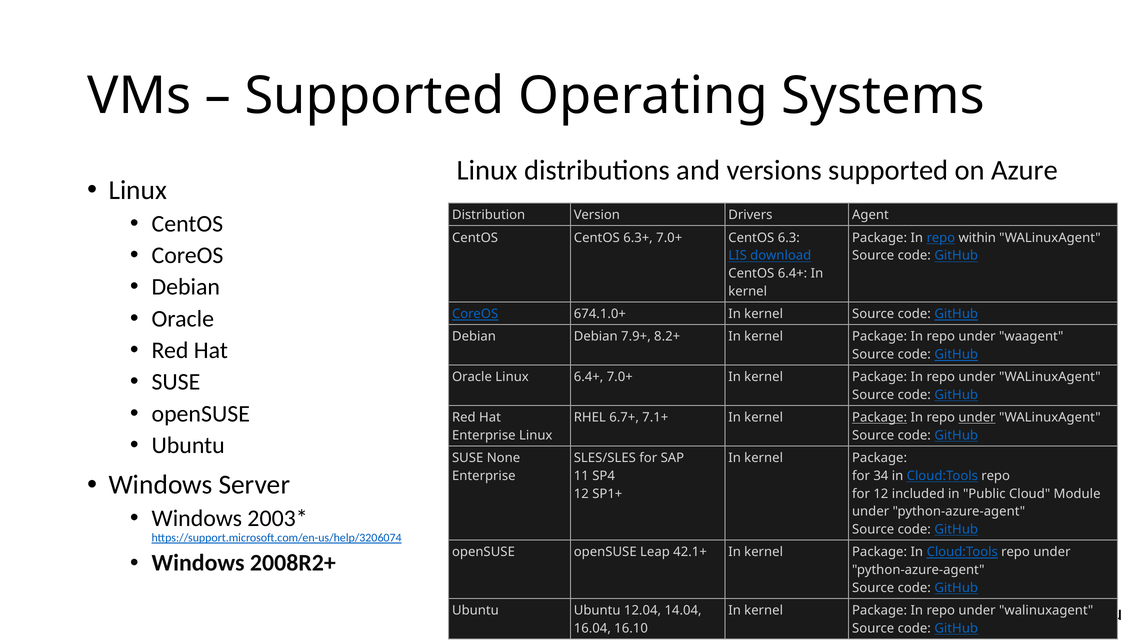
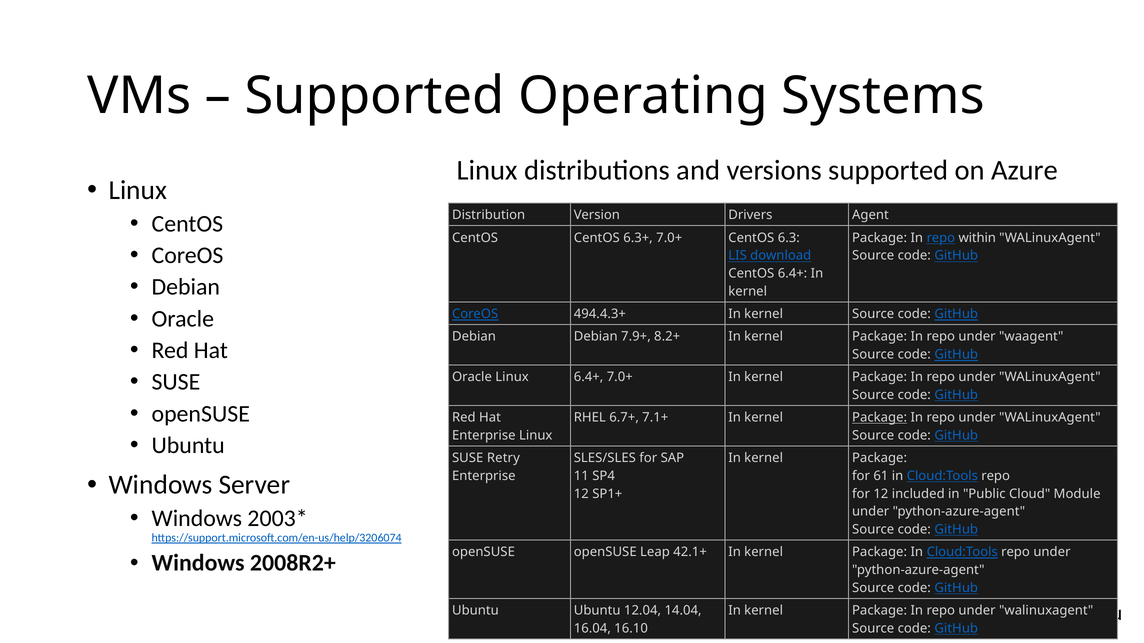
674.1.0+: 674.1.0+ -> 494.4.3+
under at (977, 418) underline: present -> none
None: None -> Retry
34: 34 -> 61
